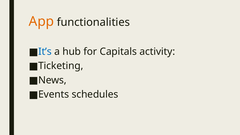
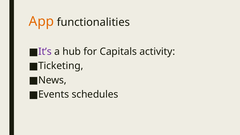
It’s colour: blue -> purple
